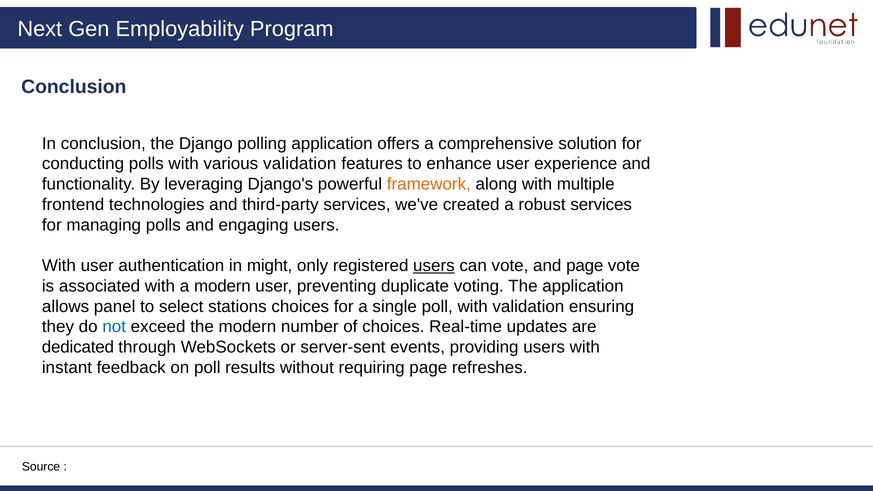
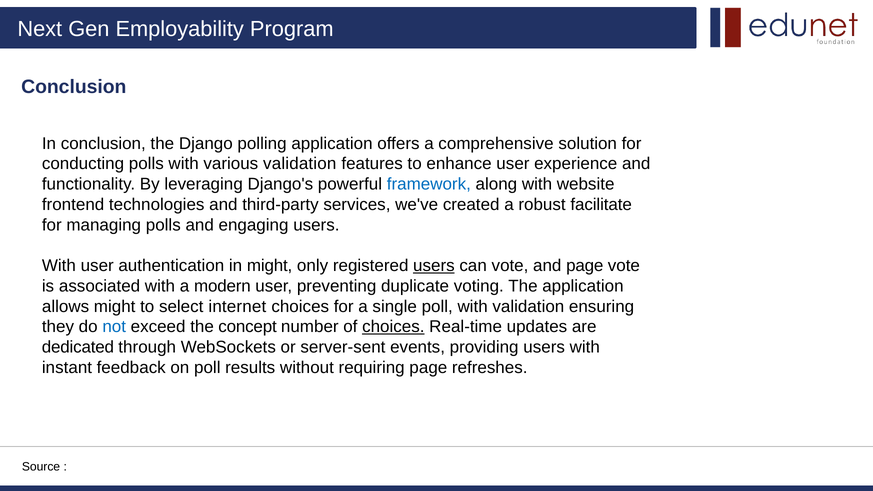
framework colour: orange -> blue
multiple: multiple -> website
robust services: services -> facilitate
allows panel: panel -> might
stations: stations -> internet
the modern: modern -> concept
choices at (393, 327) underline: none -> present
